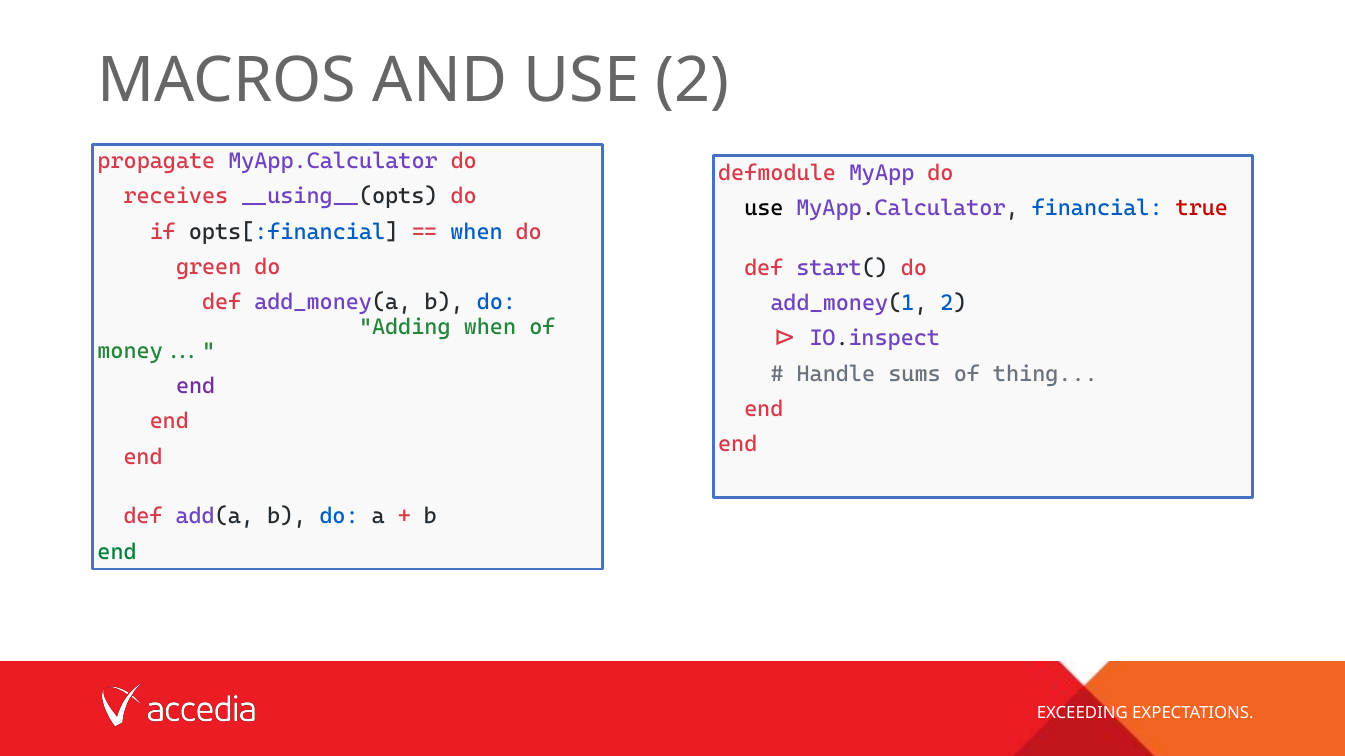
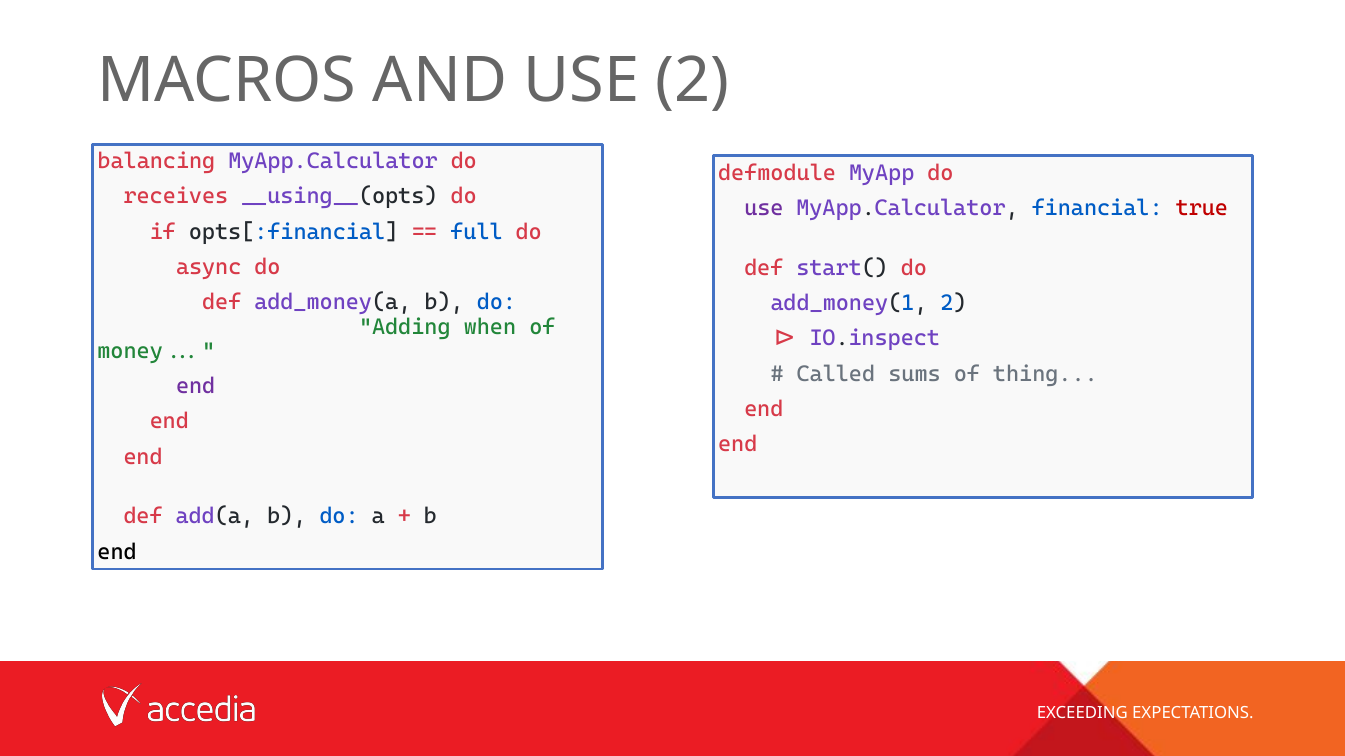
propagate: propagate -> balancing
use at (764, 208) colour: black -> purple
when at (477, 232): when -> full
green: green -> async
Handle: Handle -> Called
end at (117, 552) colour: green -> black
